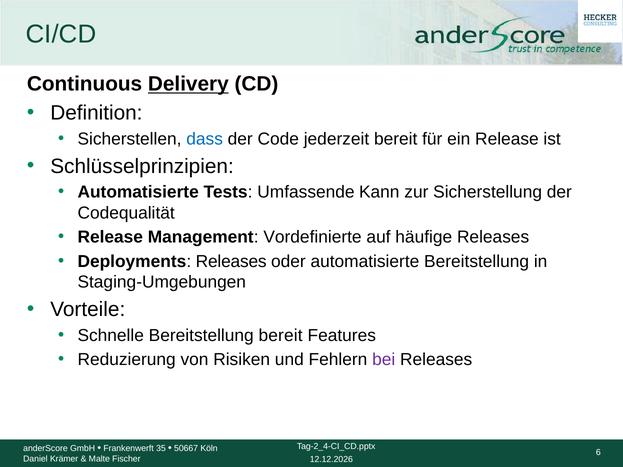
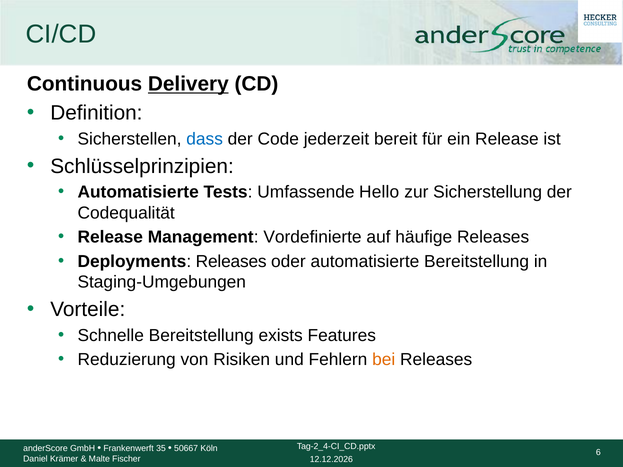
Kann: Kann -> Hello
Bereitstellung bereit: bereit -> exists
bei colour: purple -> orange
